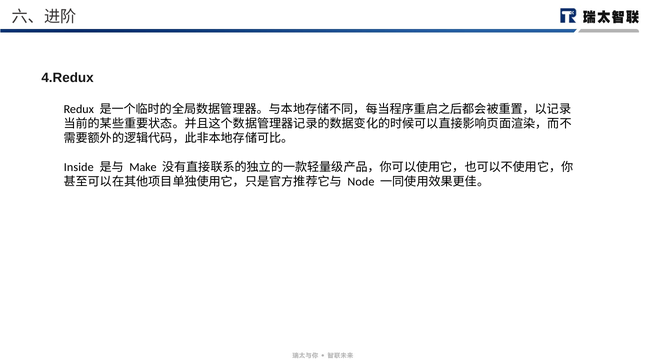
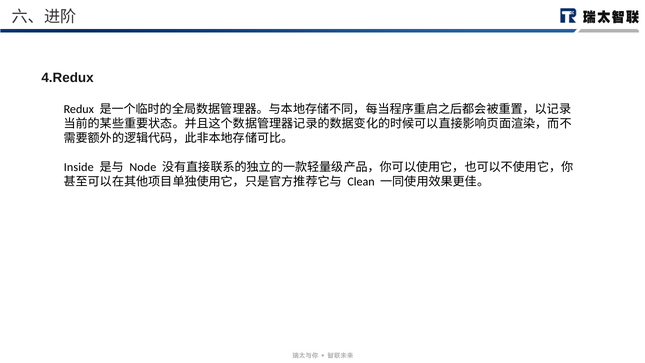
Make: Make -> Node
Node: Node -> Clean
